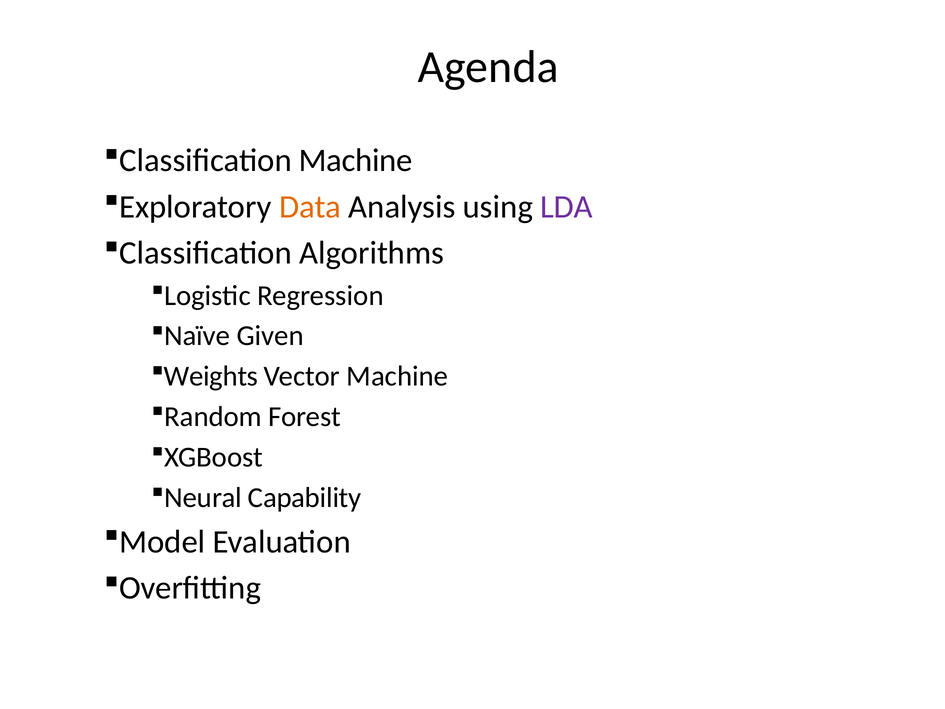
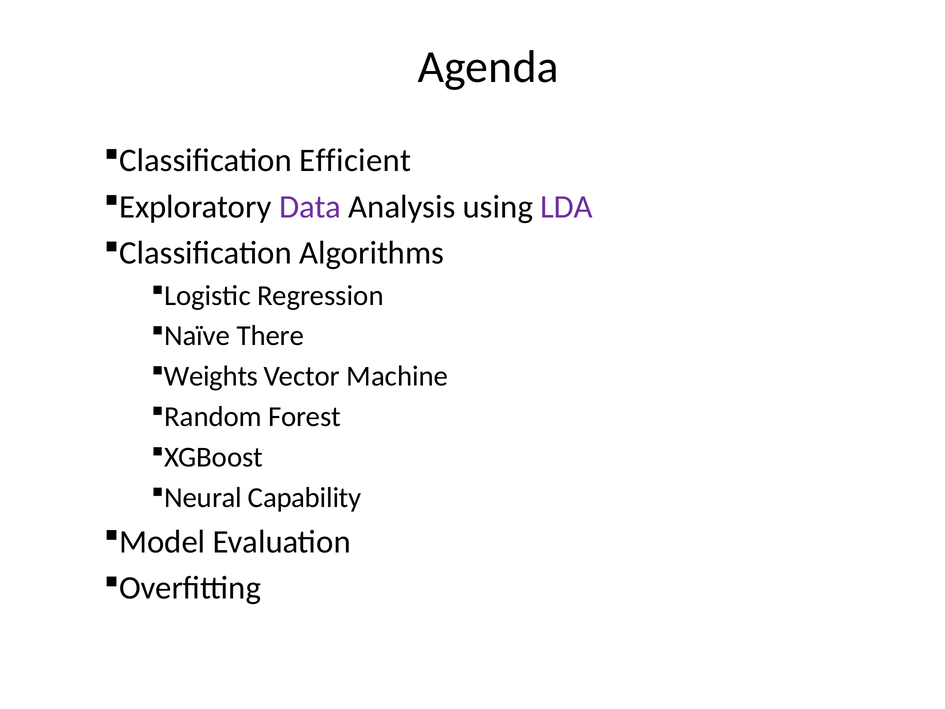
Classification Machine: Machine -> Efficient
Data colour: orange -> purple
Given: Given -> There
